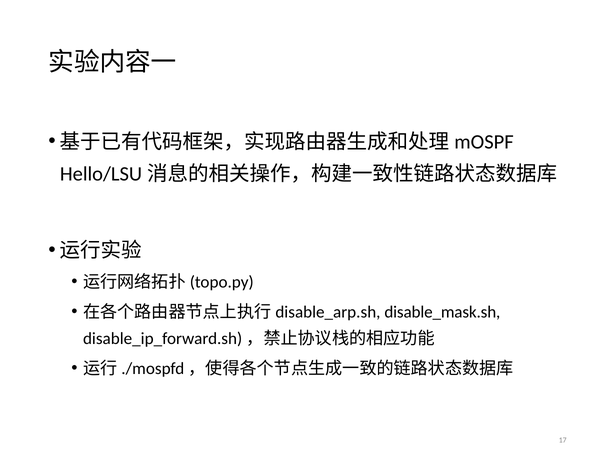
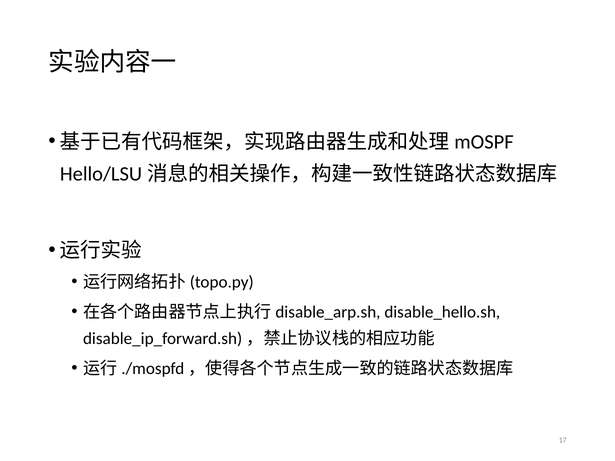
disable_mask.sh: disable_mask.sh -> disable_hello.sh
